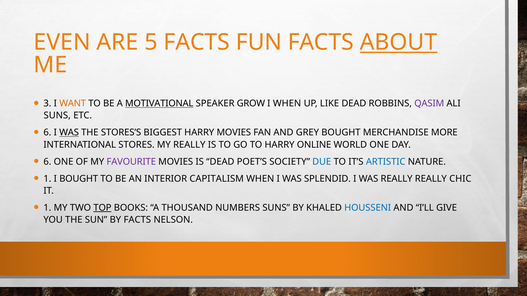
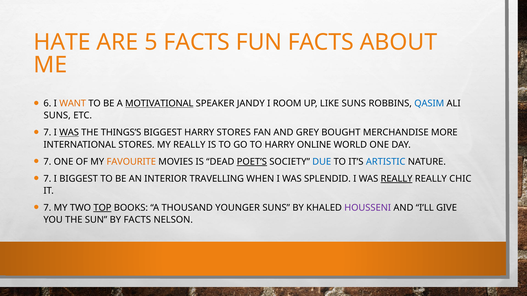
EVEN: EVEN -> HATE
ABOUT underline: present -> none
3: 3 -> 6
GROW: GROW -> JANDY
I WHEN: WHEN -> ROOM
LIKE DEAD: DEAD -> SUNS
QASIM colour: purple -> blue
6 at (47, 133): 6 -> 7
STORES’S: STORES’S -> THINGS’S
HARRY MOVIES: MOVIES -> STORES
6 at (47, 162): 6 -> 7
FAVOURITE colour: purple -> orange
POET’S underline: none -> present
1 at (47, 179): 1 -> 7
I BOUGHT: BOUGHT -> BIGGEST
CAPITALISM: CAPITALISM -> TRAVELLING
REALLY at (397, 179) underline: none -> present
1 at (47, 208): 1 -> 7
NUMBERS: NUMBERS -> YOUNGER
HOUSSENI colour: blue -> purple
